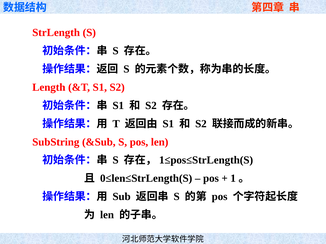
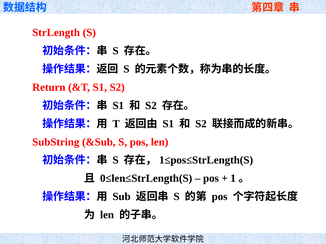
Length: Length -> Return
